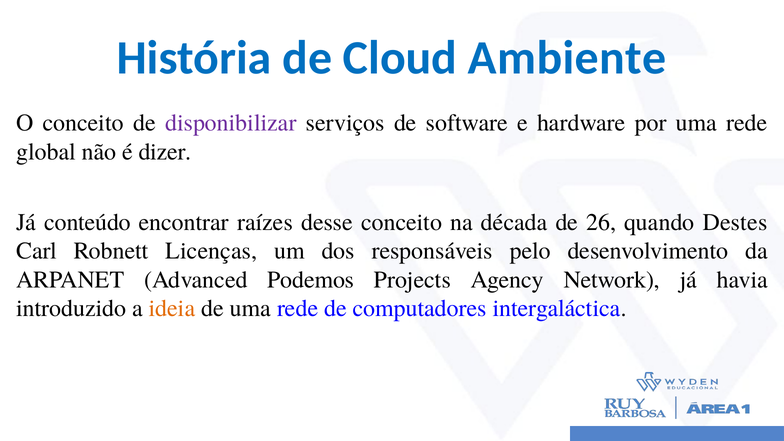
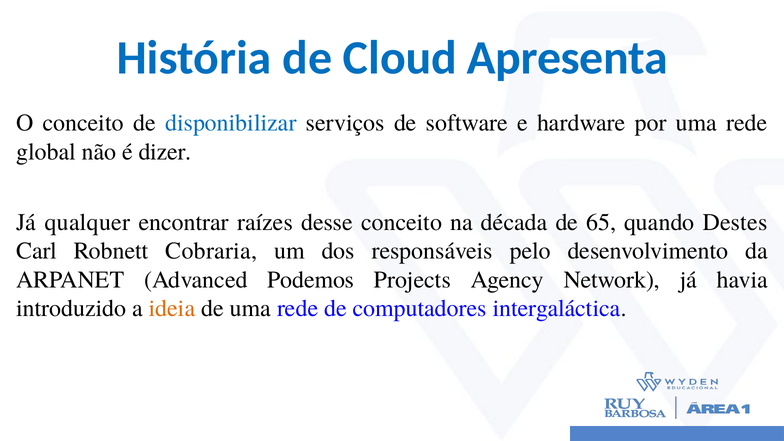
Ambiente: Ambiente -> Apresenta
disponibilizar colour: purple -> blue
conteúdo: conteúdo -> qualquer
26: 26 -> 65
Licenças: Licenças -> Cobraria
